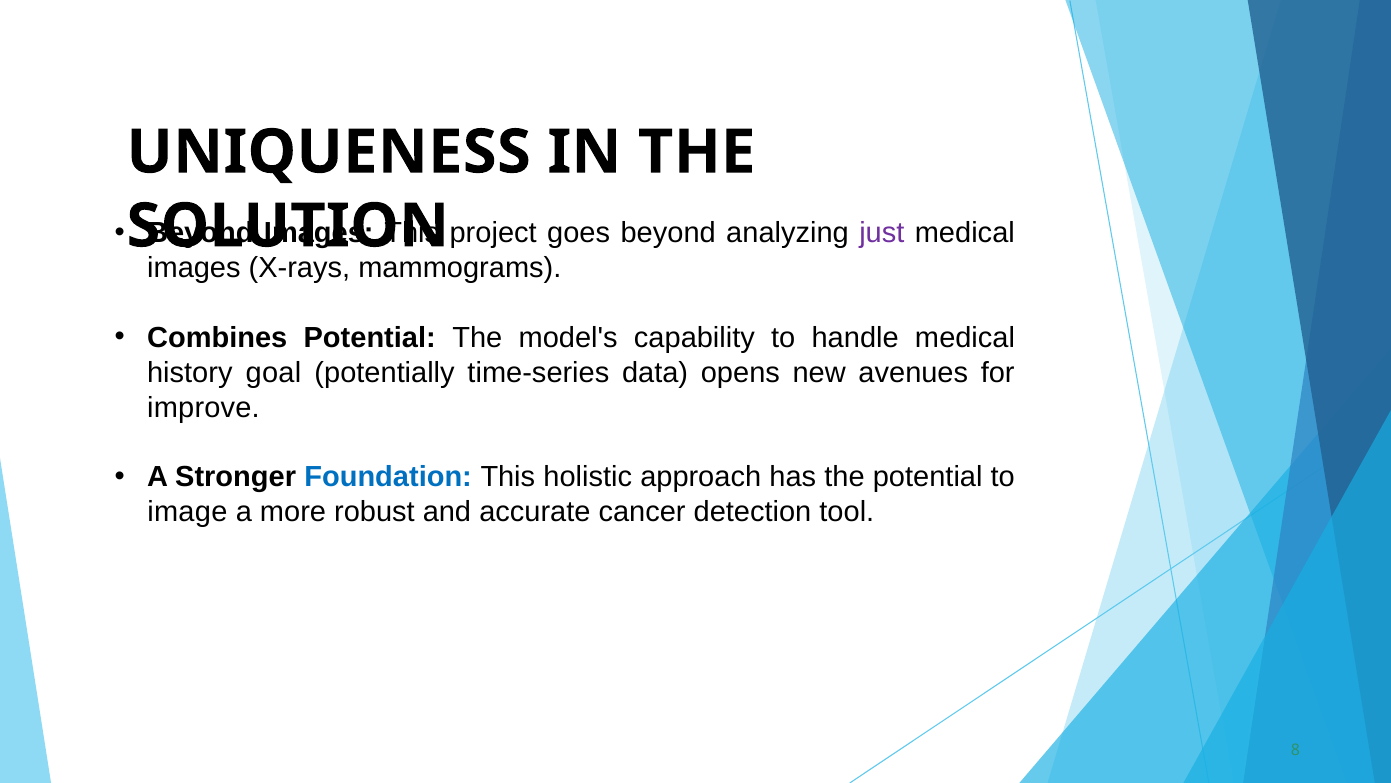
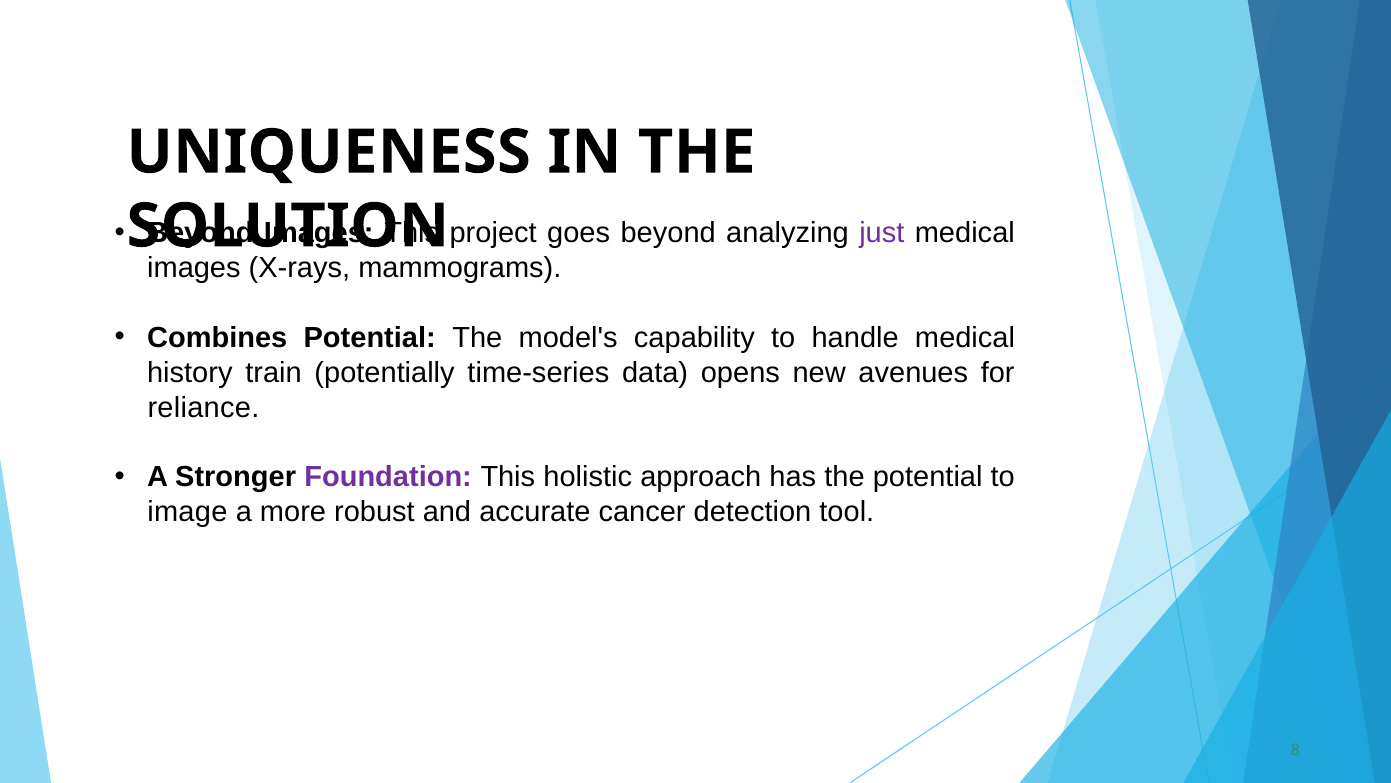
goal: goal -> train
improve: improve -> reliance
Foundation colour: blue -> purple
